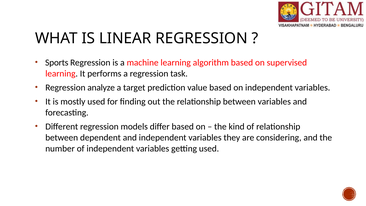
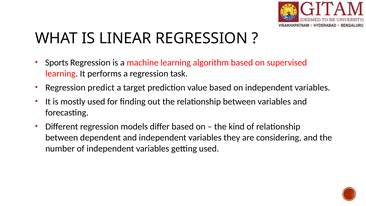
analyze: analyze -> predict
